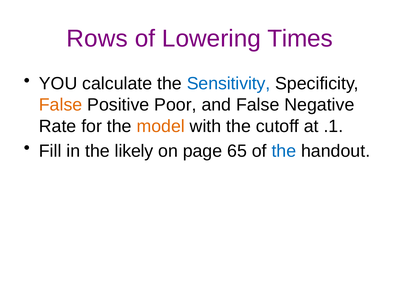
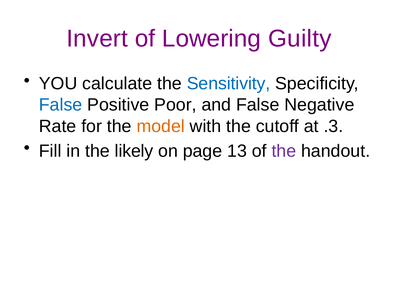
Rows: Rows -> Invert
Times: Times -> Guilty
False at (61, 105) colour: orange -> blue
.1: .1 -> .3
65: 65 -> 13
the at (284, 151) colour: blue -> purple
